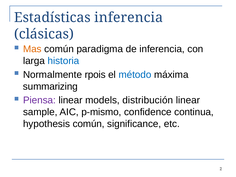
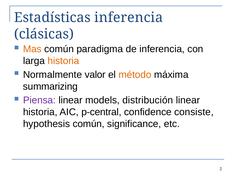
historia at (63, 61) colour: blue -> orange
rpois: rpois -> valor
método colour: blue -> orange
sample at (40, 112): sample -> historia
p-mismo: p-mismo -> p-central
continua: continua -> consiste
